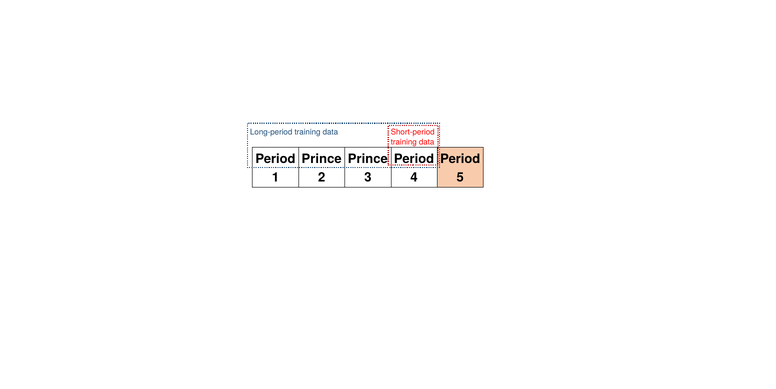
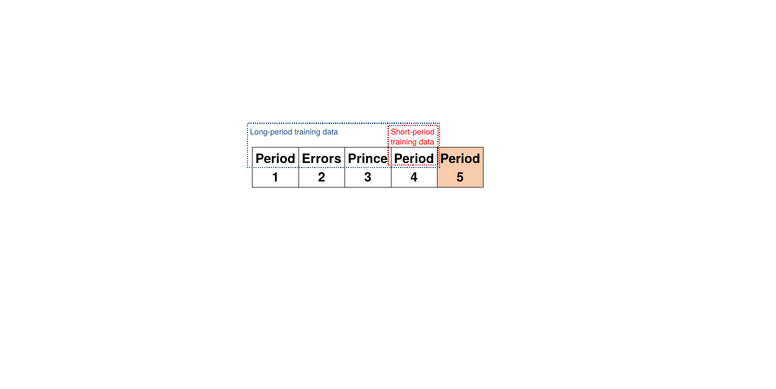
Prince at (322, 159): Prince -> Errors
